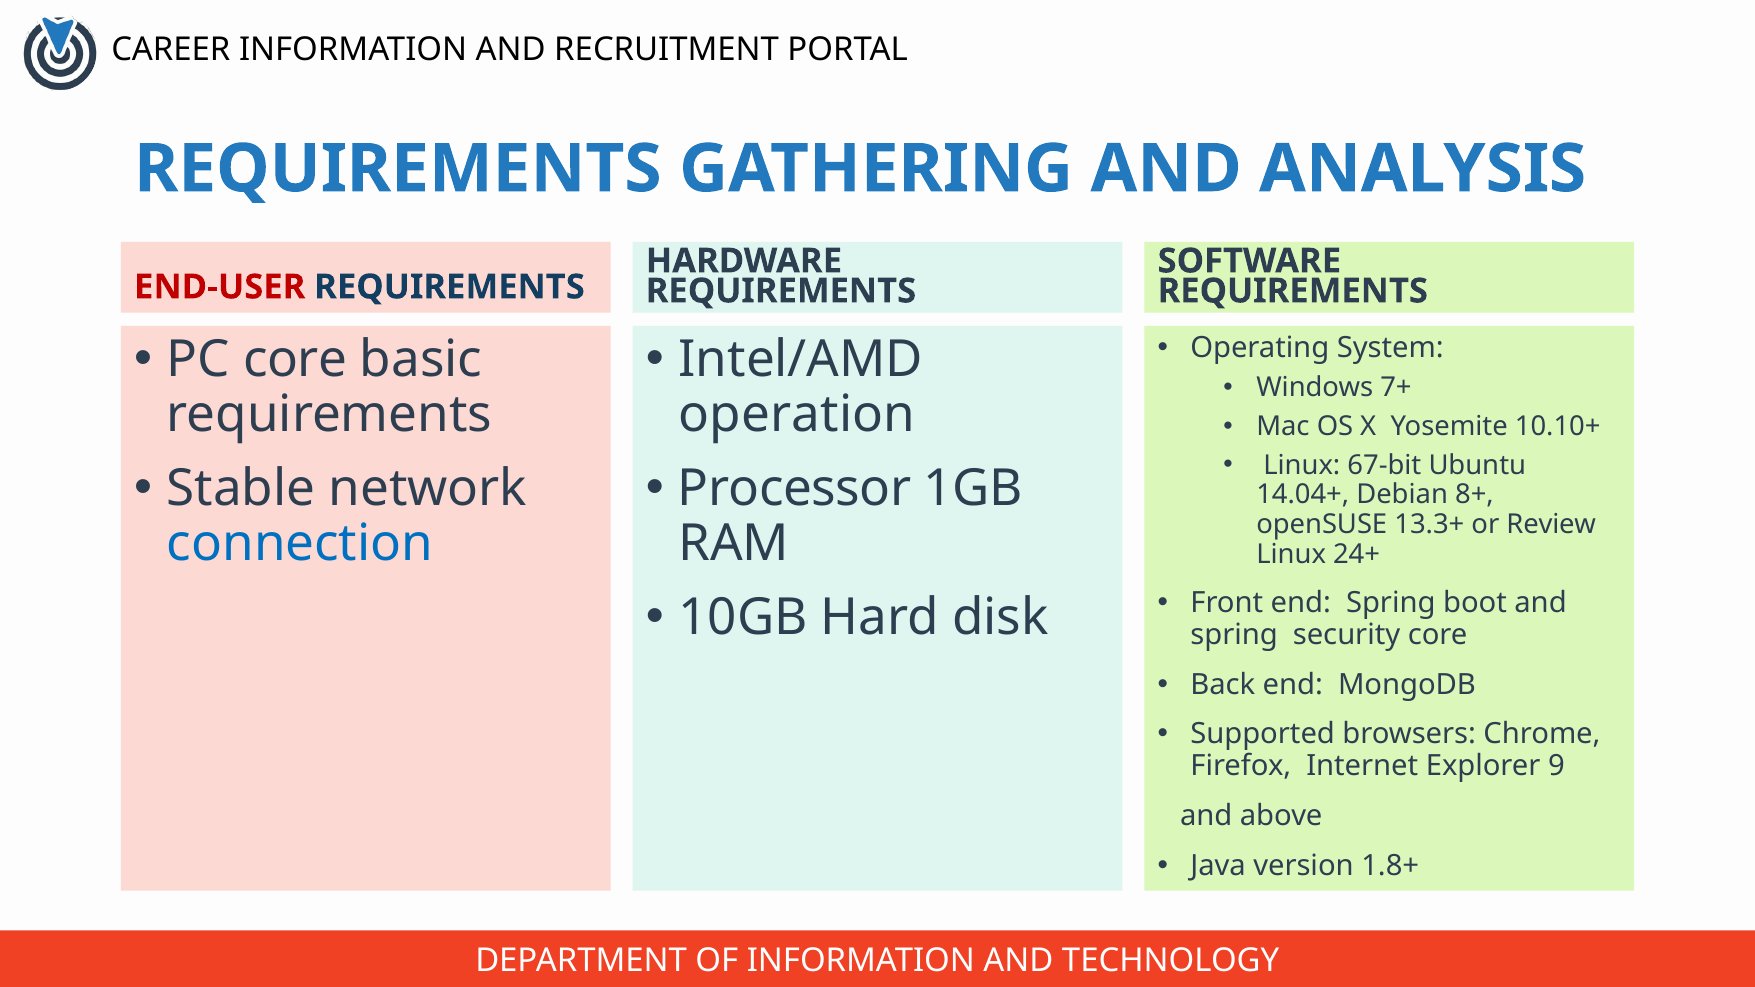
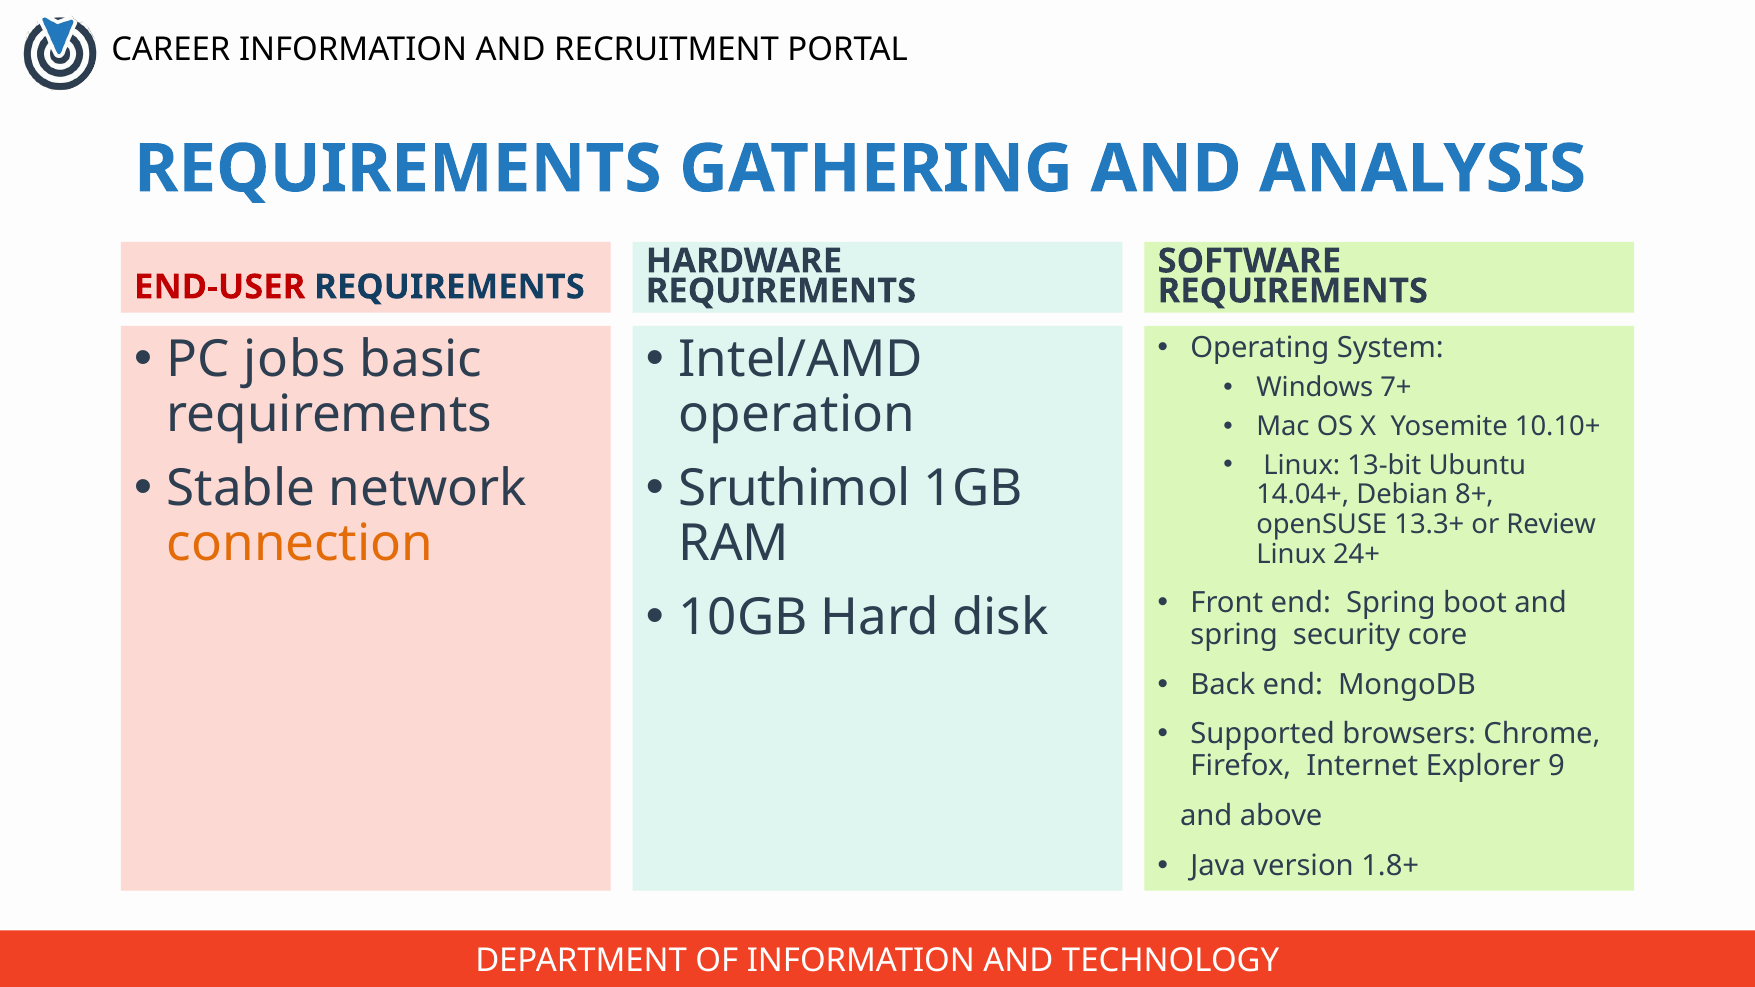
PC core: core -> jobs
67-bit: 67-bit -> 13-bit
Processor: Processor -> Sruthimol
connection colour: blue -> orange
